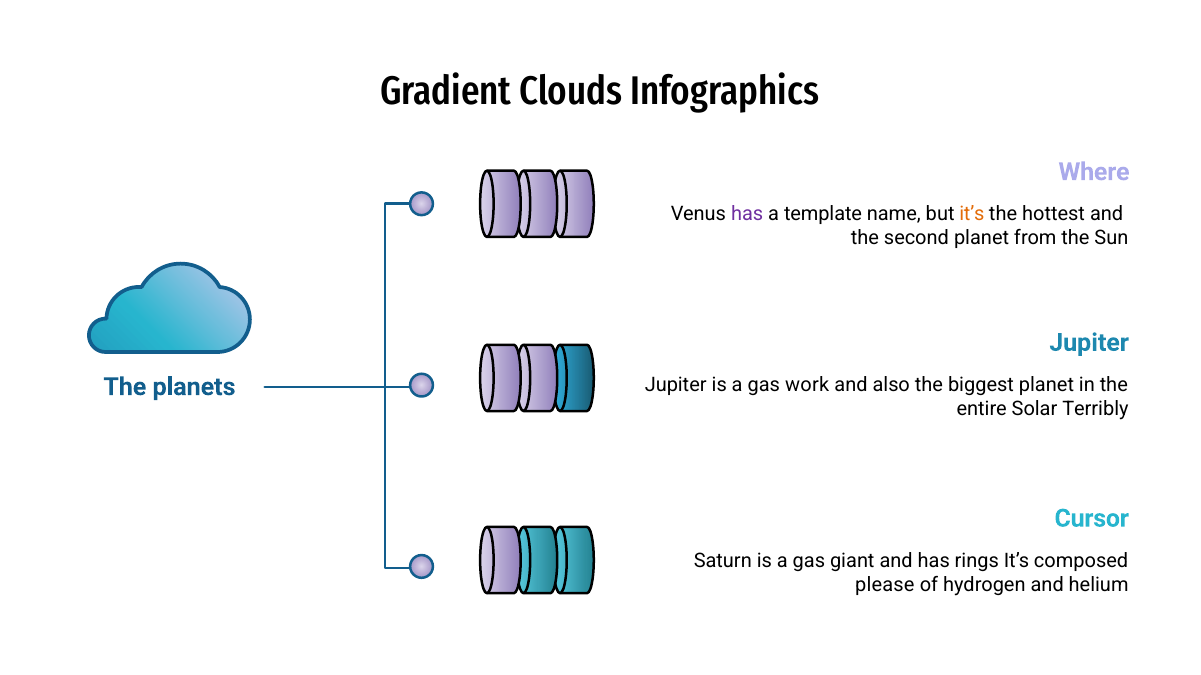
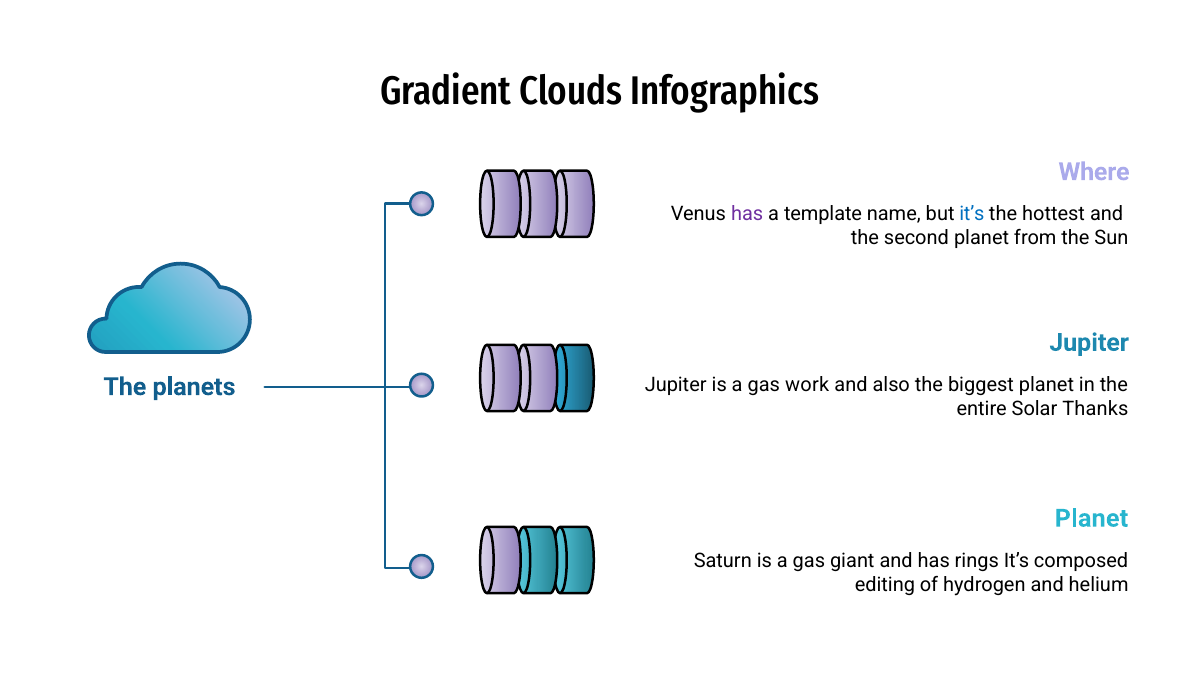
it’s at (972, 214) colour: orange -> blue
Terribly: Terribly -> Thanks
Cursor at (1092, 519): Cursor -> Planet
please: please -> editing
